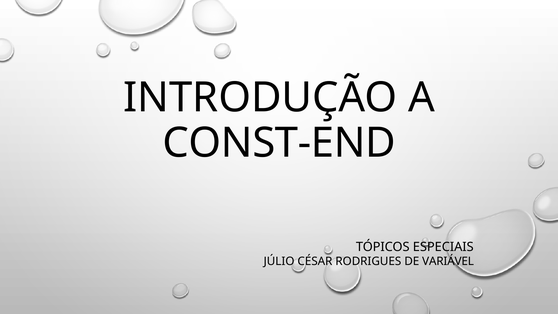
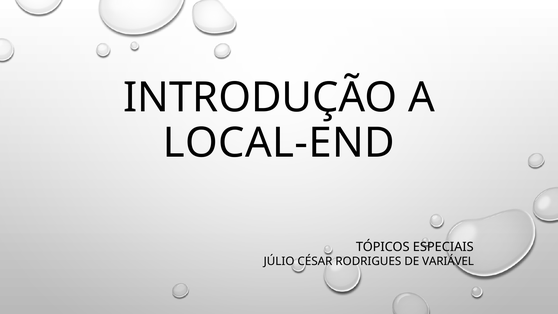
CONST-END: CONST-END -> LOCAL-END
